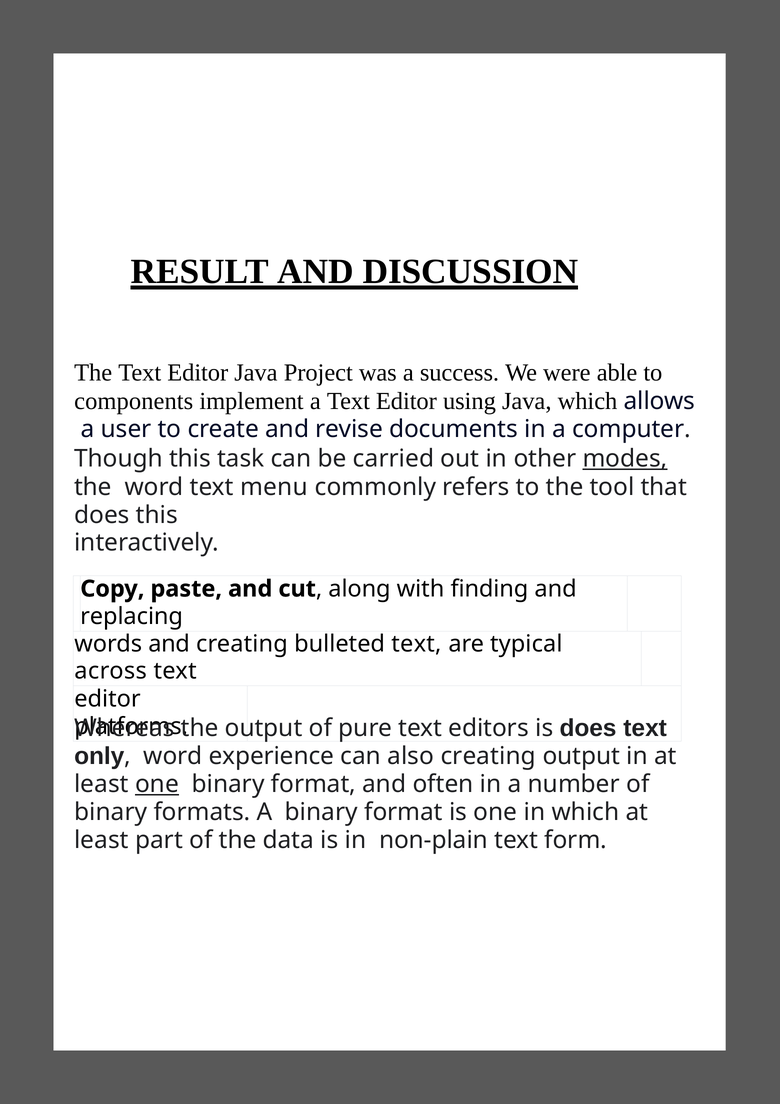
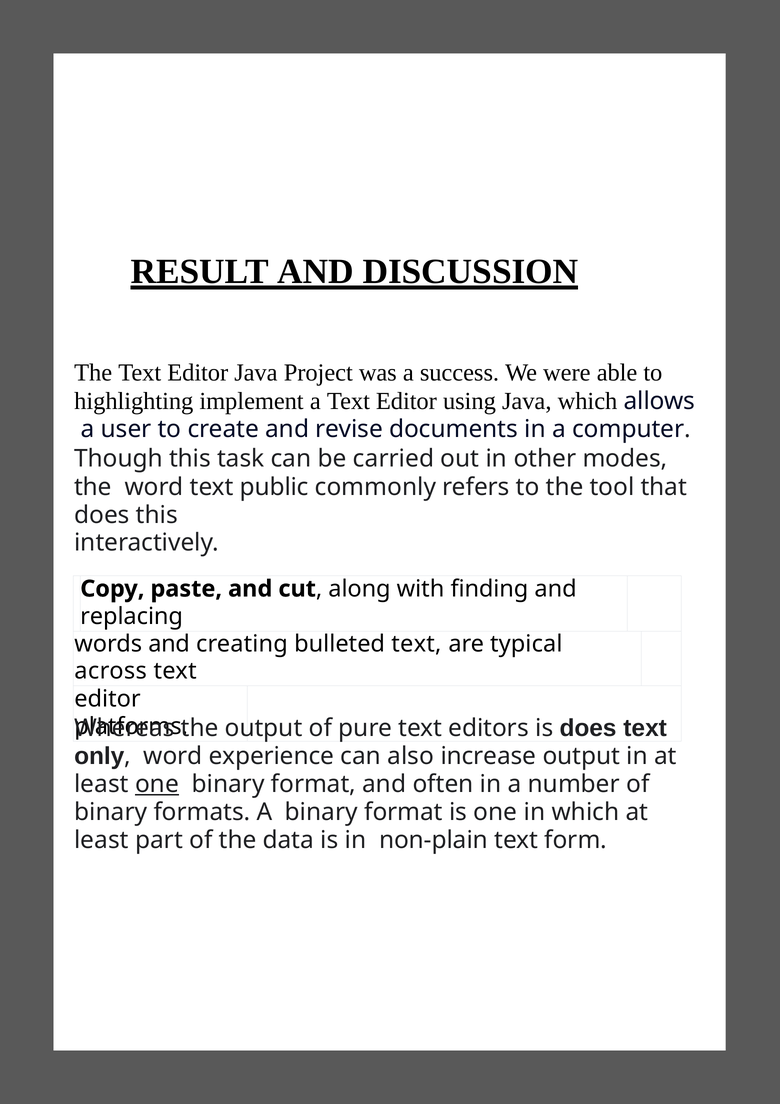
components: components -> highlighting
modes underline: present -> none
menu: menu -> public
also creating: creating -> increase
